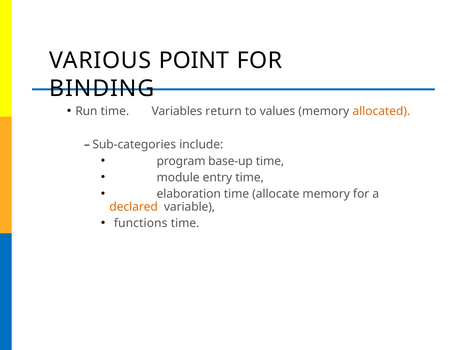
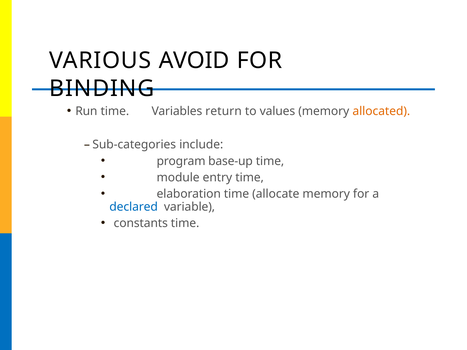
POINT: POINT -> AVOID
declared colour: orange -> blue
functions: functions -> constants
